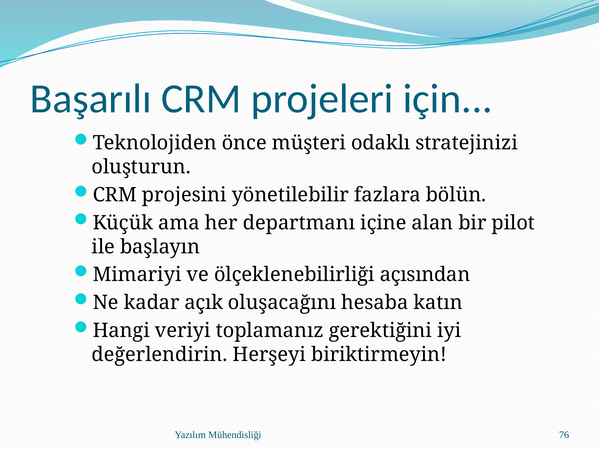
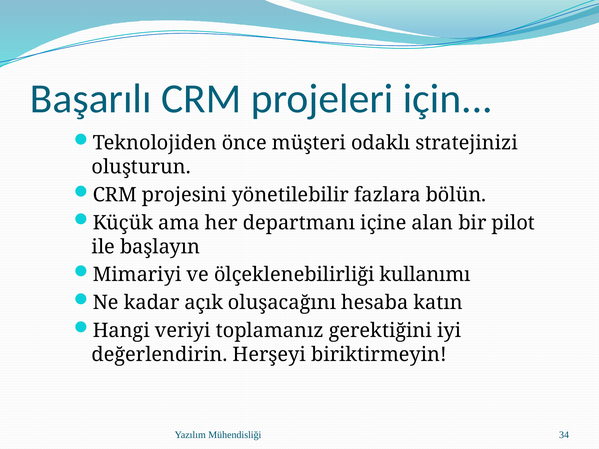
açısından: açısından -> kullanımı
76: 76 -> 34
